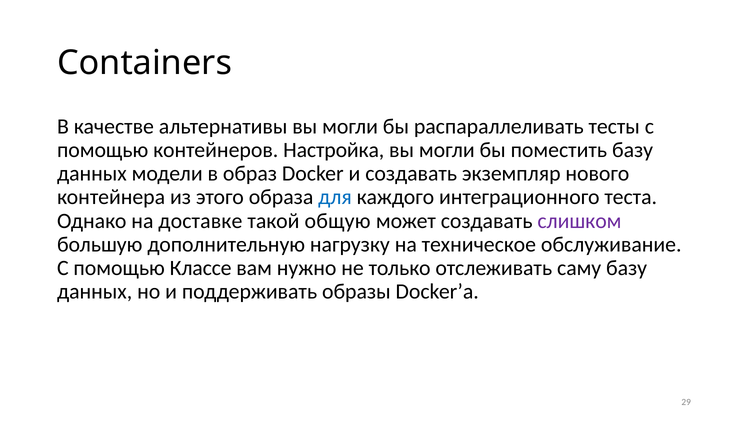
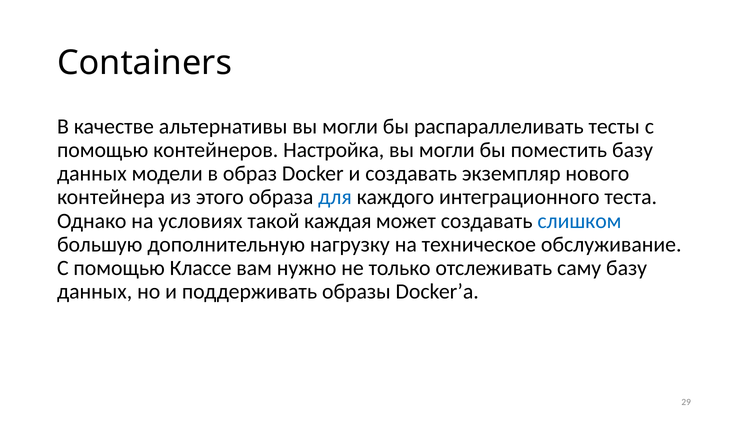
доставке: доставке -> условиях
общую: общую -> каждая
слишком colour: purple -> blue
